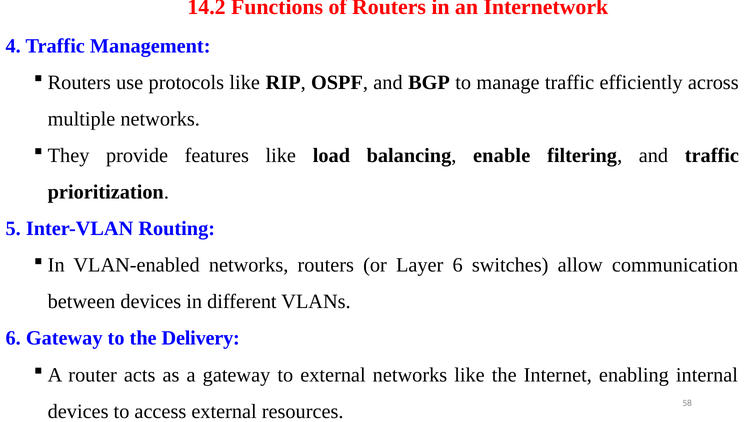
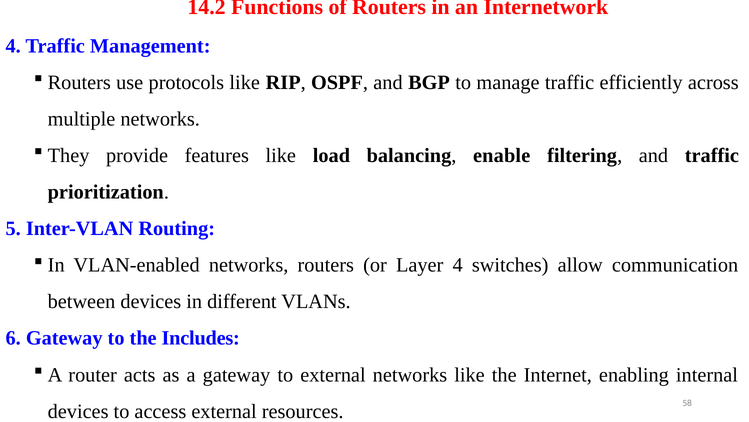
Layer 6: 6 -> 4
Delivery: Delivery -> Includes
